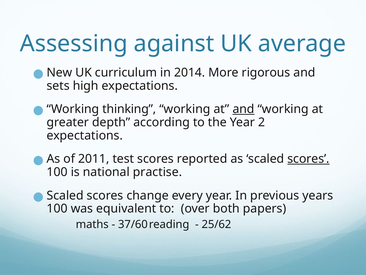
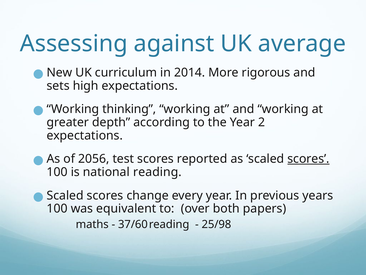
and at (243, 109) underline: present -> none
2011: 2011 -> 2056
practise: practise -> reading
25/62: 25/62 -> 25/98
